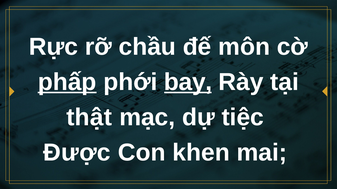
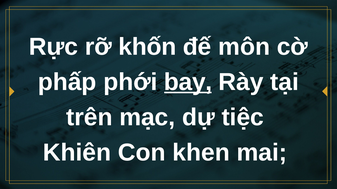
chầu: chầu -> khốn
phấp underline: present -> none
thật: thật -> trên
Được: Được -> Khiên
